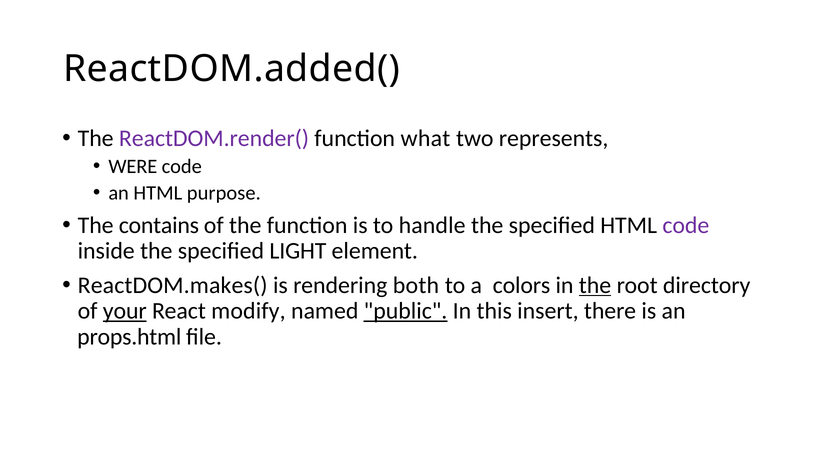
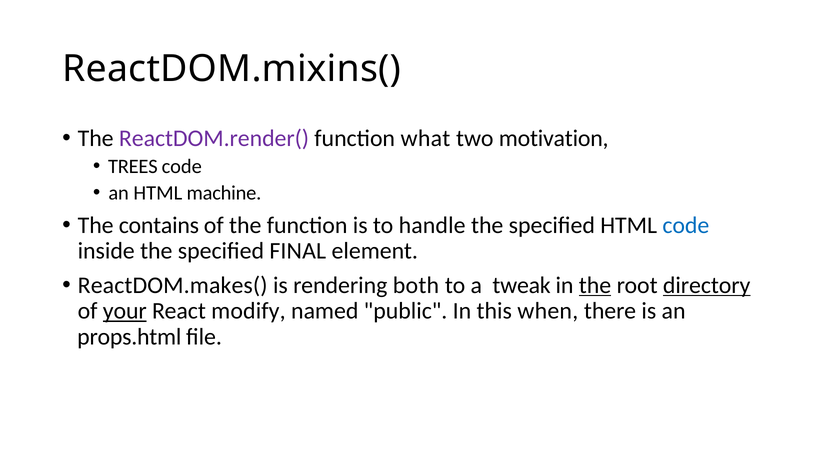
ReactDOM.added(: ReactDOM.added( -> ReactDOM.mixins(
represents: represents -> motivation
WERE: WERE -> TREES
purpose: purpose -> machine
code at (686, 225) colour: purple -> blue
LIGHT: LIGHT -> FINAL
colors: colors -> tweak
directory underline: none -> present
public underline: present -> none
insert: insert -> when
